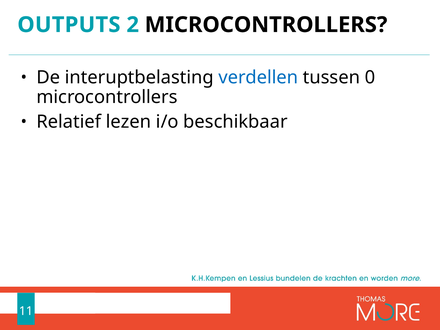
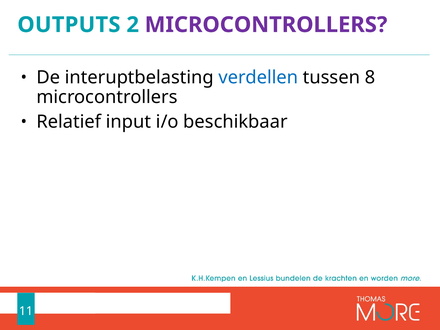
MICROCONTROLLERS at (266, 25) colour: black -> purple
0: 0 -> 8
lezen: lezen -> input
